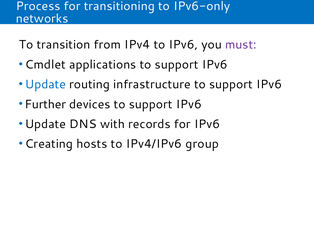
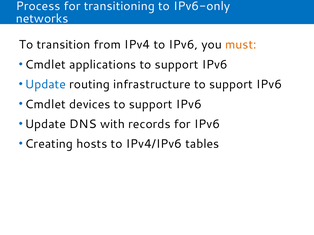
must colour: purple -> orange
Further at (45, 104): Further -> Cmdlet
group: group -> tables
